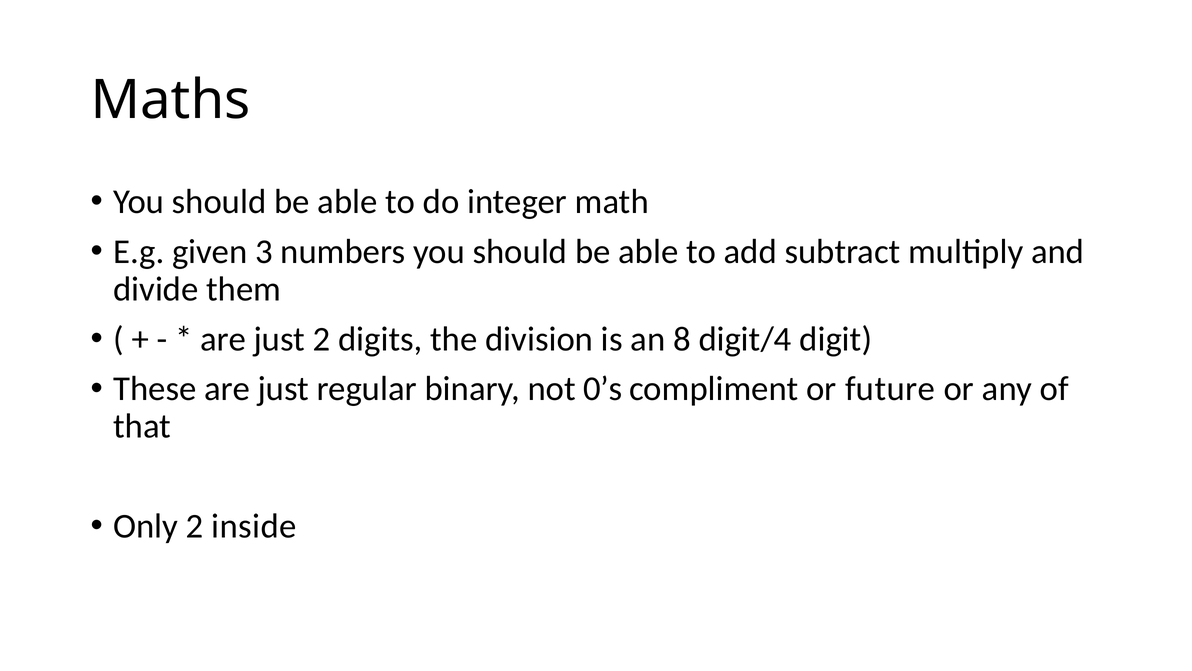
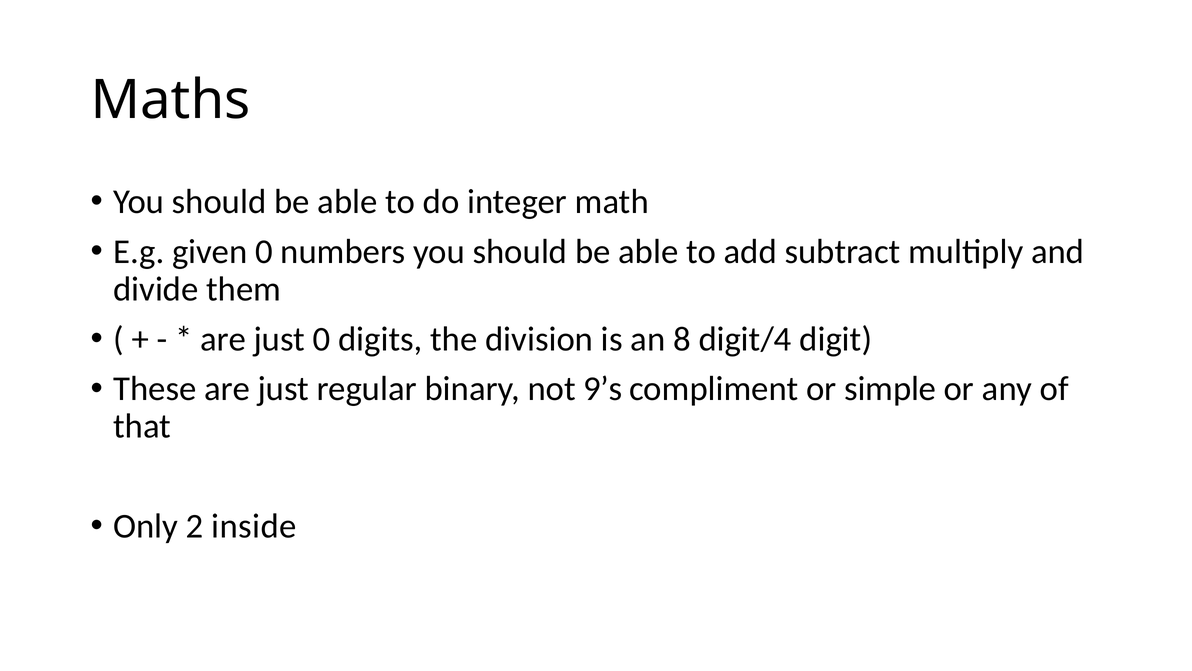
given 3: 3 -> 0
just 2: 2 -> 0
0’s: 0’s -> 9’s
future: future -> simple
